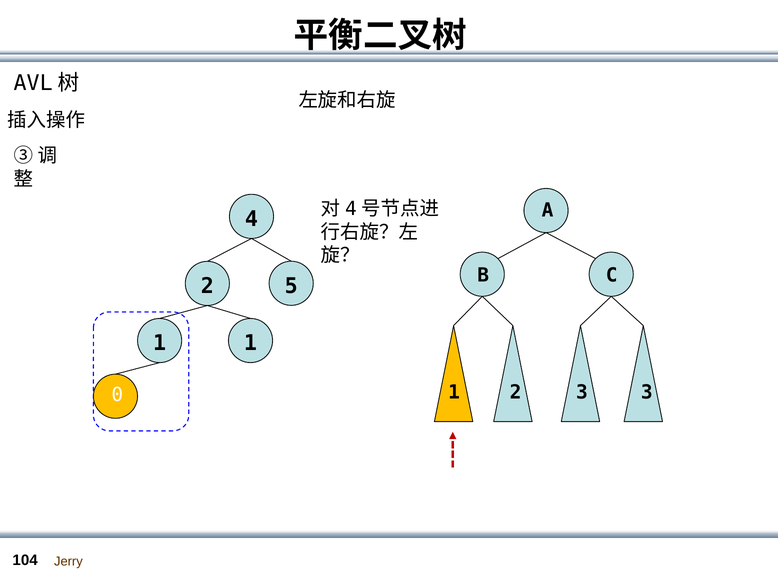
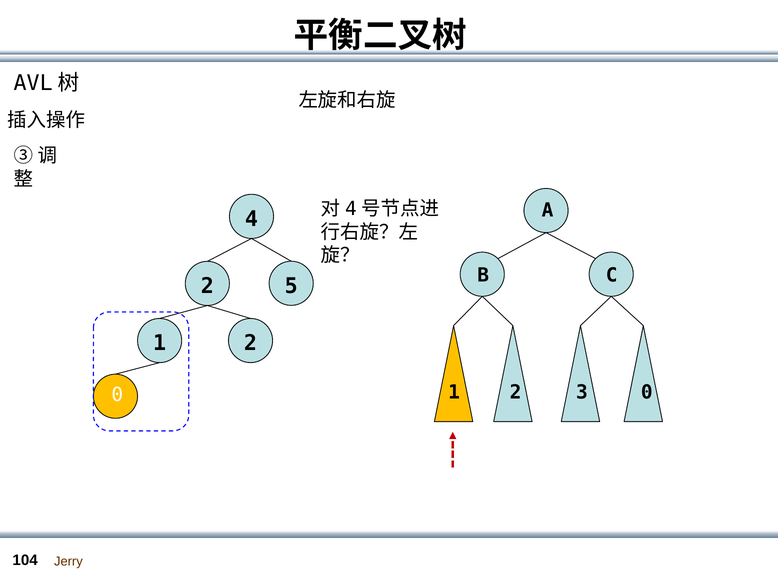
1 at (251, 343): 1 -> 2
3 3: 3 -> 0
